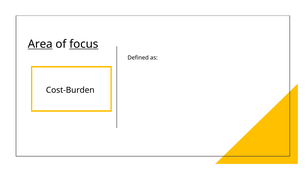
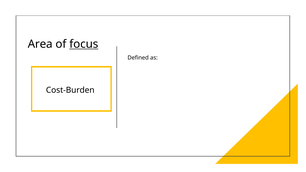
Area underline: present -> none
